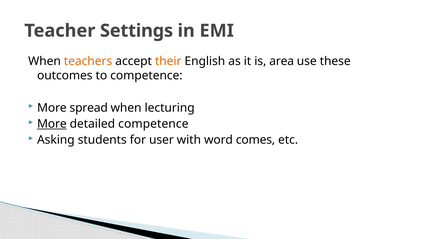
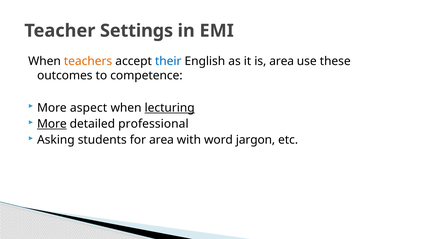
their colour: orange -> blue
spread: spread -> aspect
lecturing underline: none -> present
detailed competence: competence -> professional
for user: user -> area
comes: comes -> jargon
